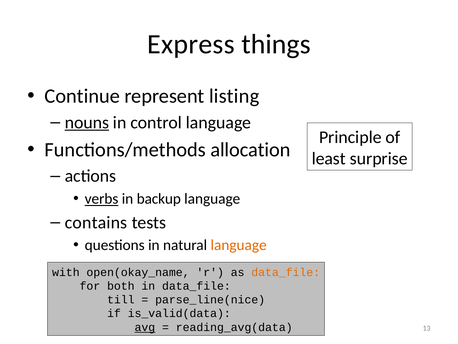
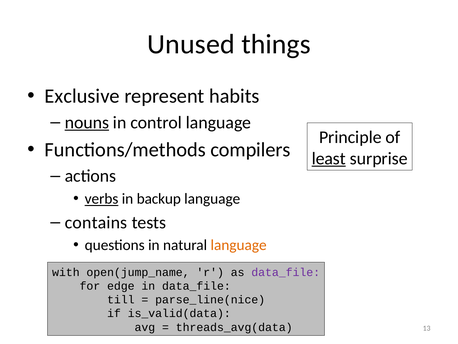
Express: Express -> Unused
Continue: Continue -> Exclusive
listing: listing -> habits
allocation: allocation -> compilers
least underline: none -> present
open(okay_name: open(okay_name -> open(jump_name
data_file at (286, 272) colour: orange -> purple
both: both -> edge
avg underline: present -> none
reading_avg(data: reading_avg(data -> threads_avg(data
